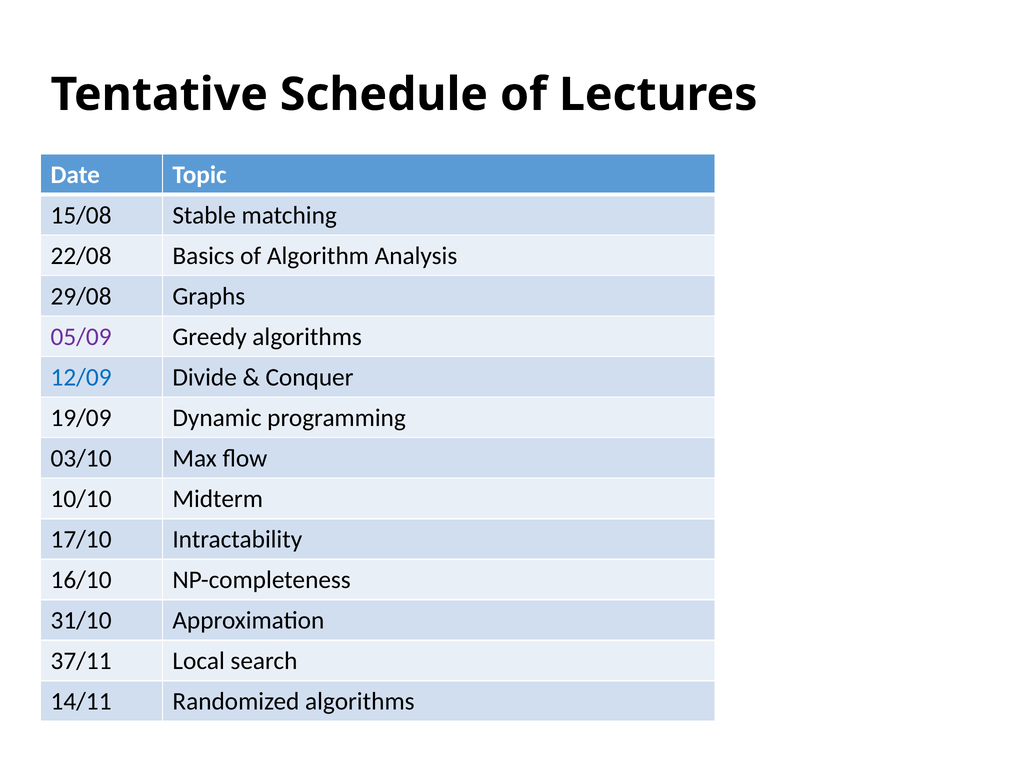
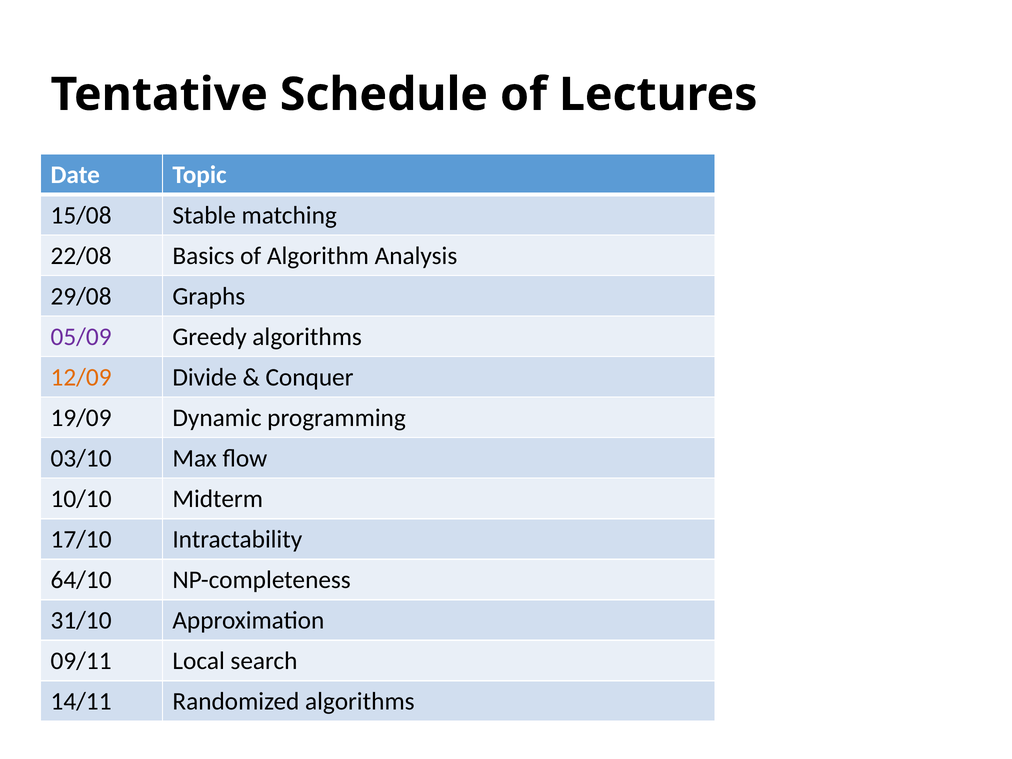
12/09 colour: blue -> orange
16/10: 16/10 -> 64/10
37/11: 37/11 -> 09/11
